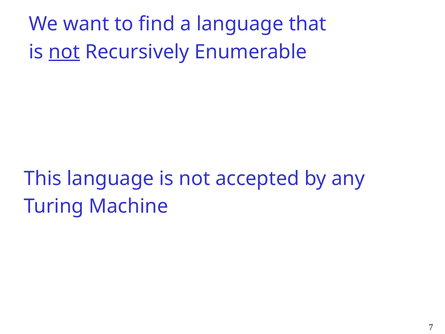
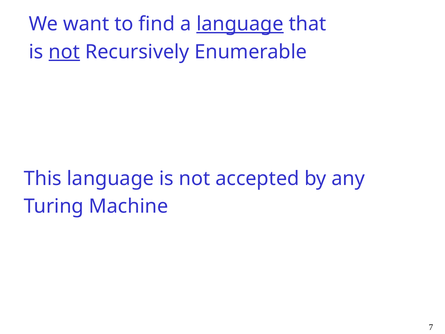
language at (240, 24) underline: none -> present
